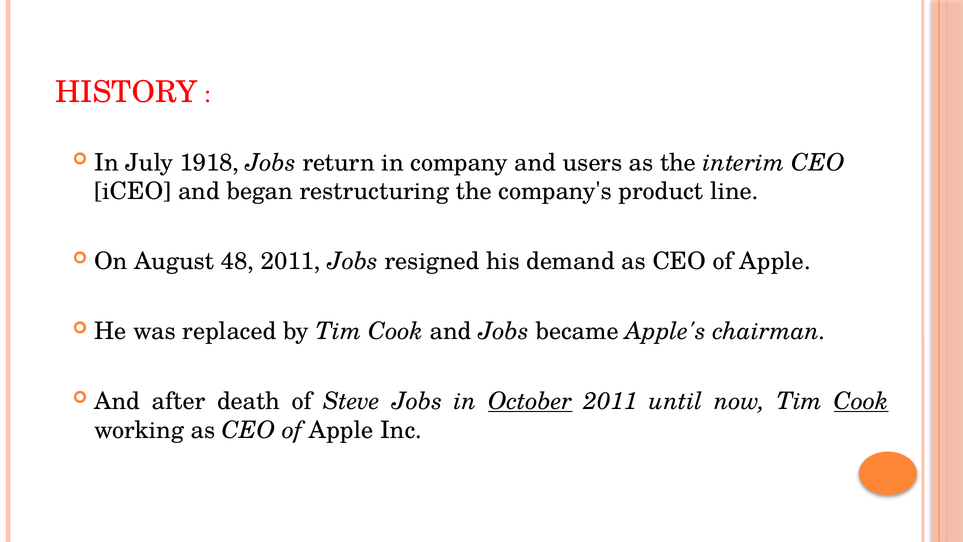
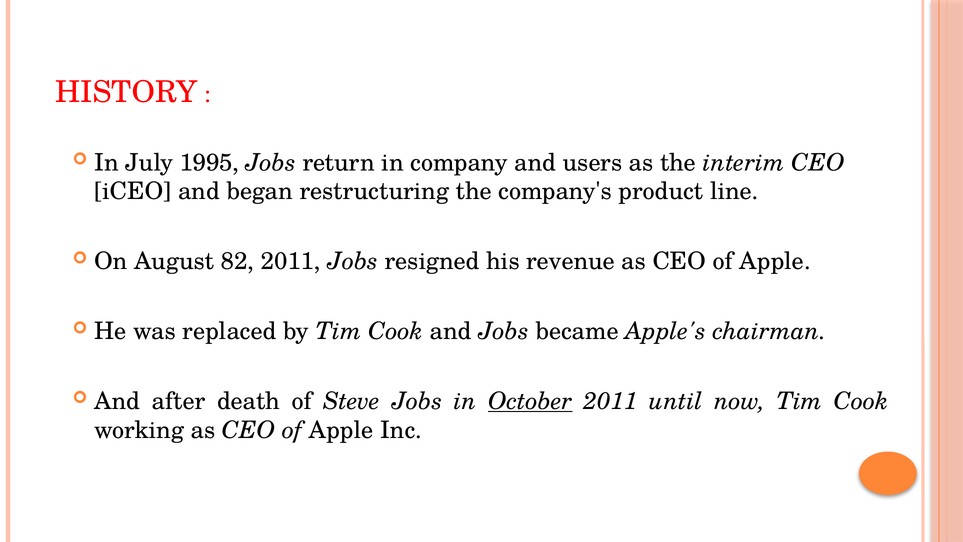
1918: 1918 -> 1995
48: 48 -> 82
demand: demand -> revenue
Cook at (861, 401) underline: present -> none
